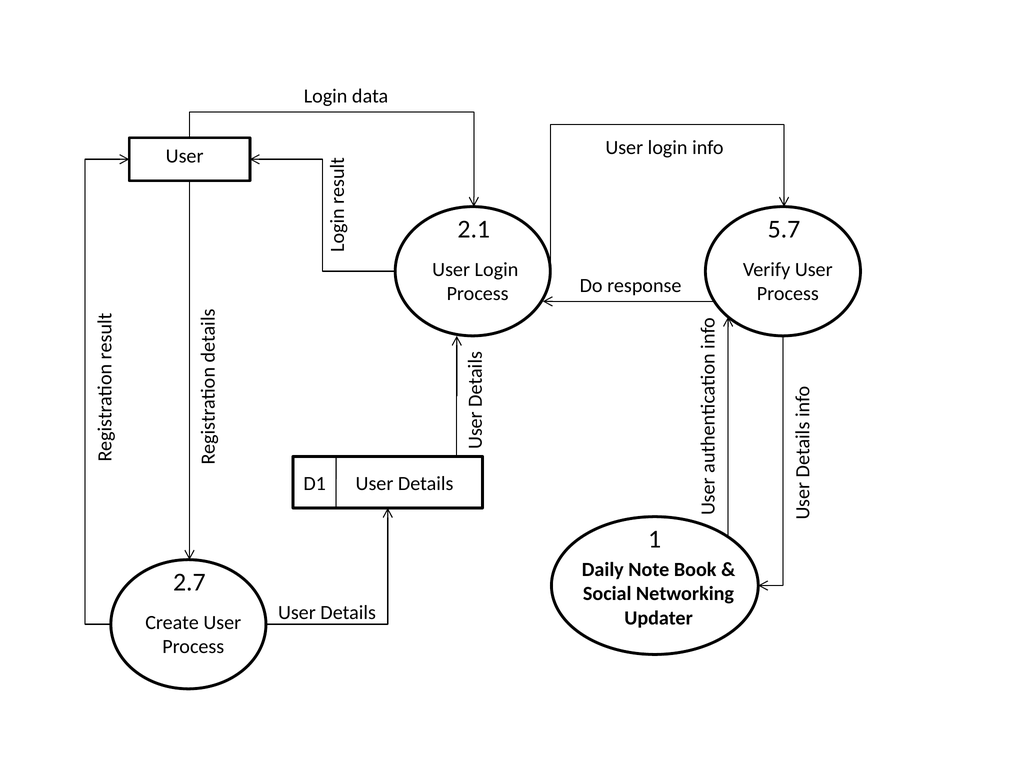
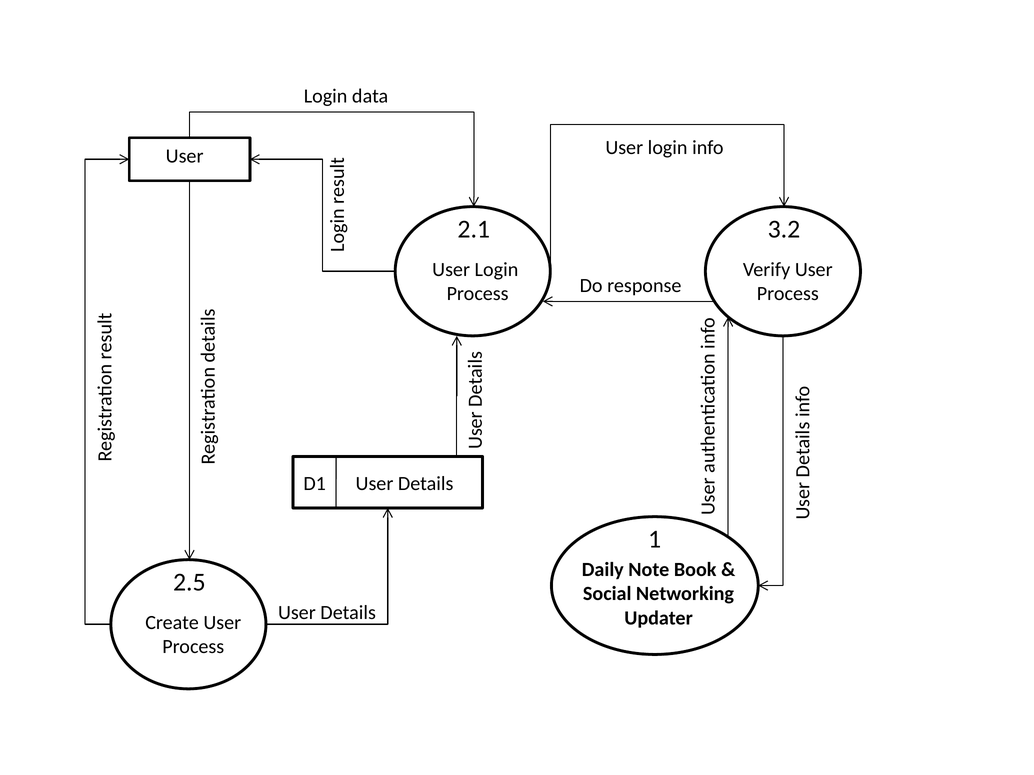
5.7: 5.7 -> 3.2
2.7: 2.7 -> 2.5
